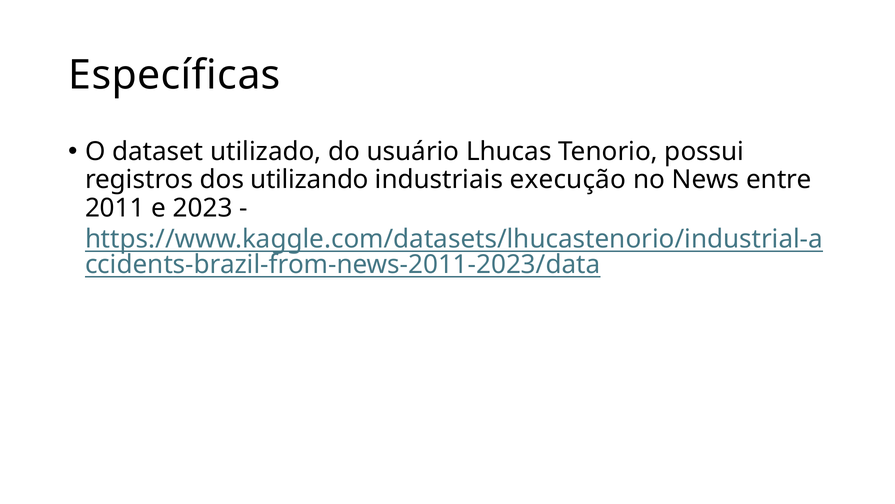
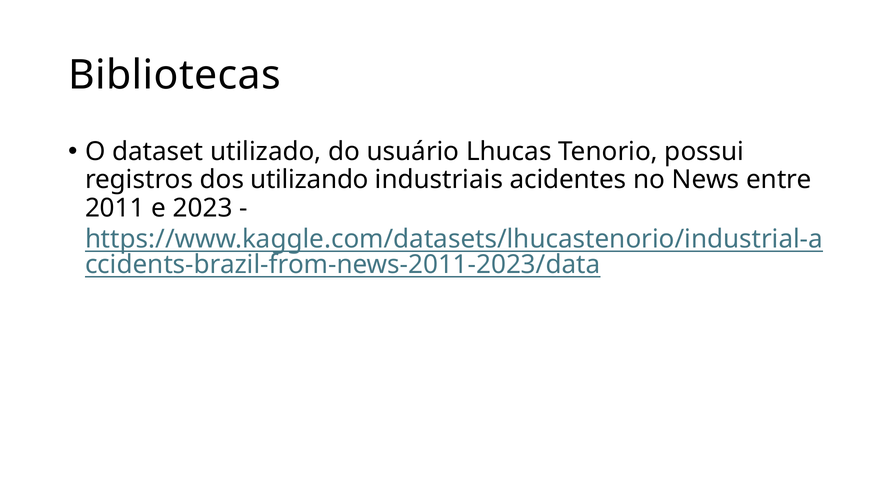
Específicas: Específicas -> Bibliotecas
execução: execução -> acidentes
